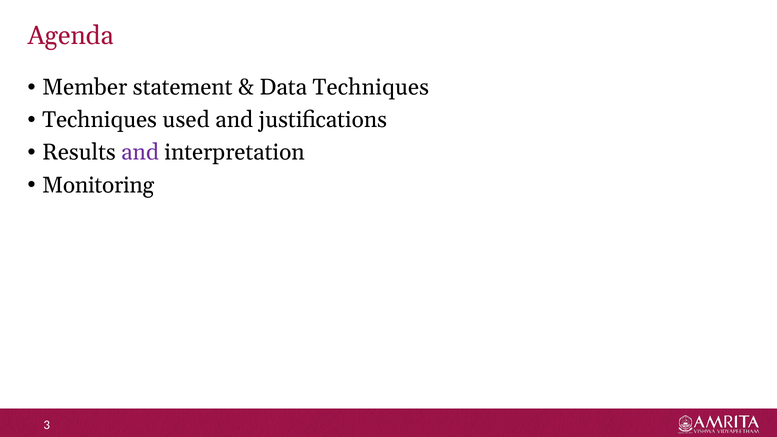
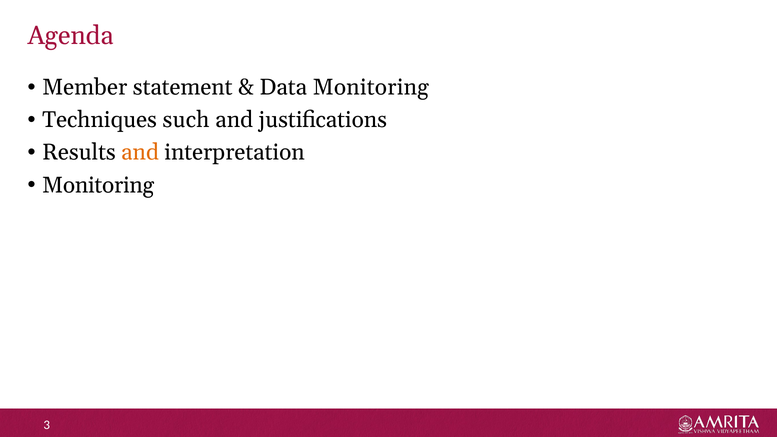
Data Techniques: Techniques -> Monitoring
used: used -> such
and at (140, 153) colour: purple -> orange
